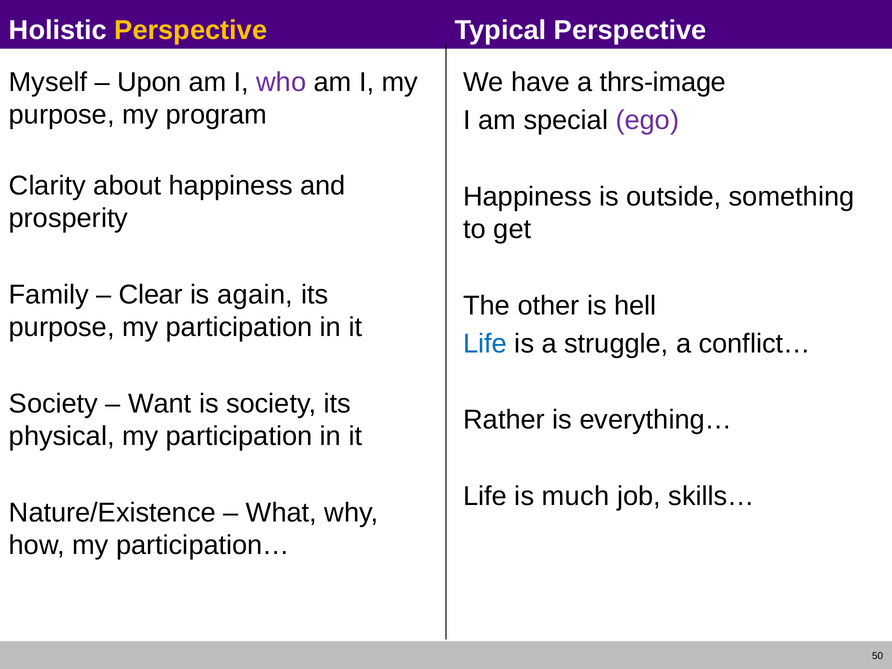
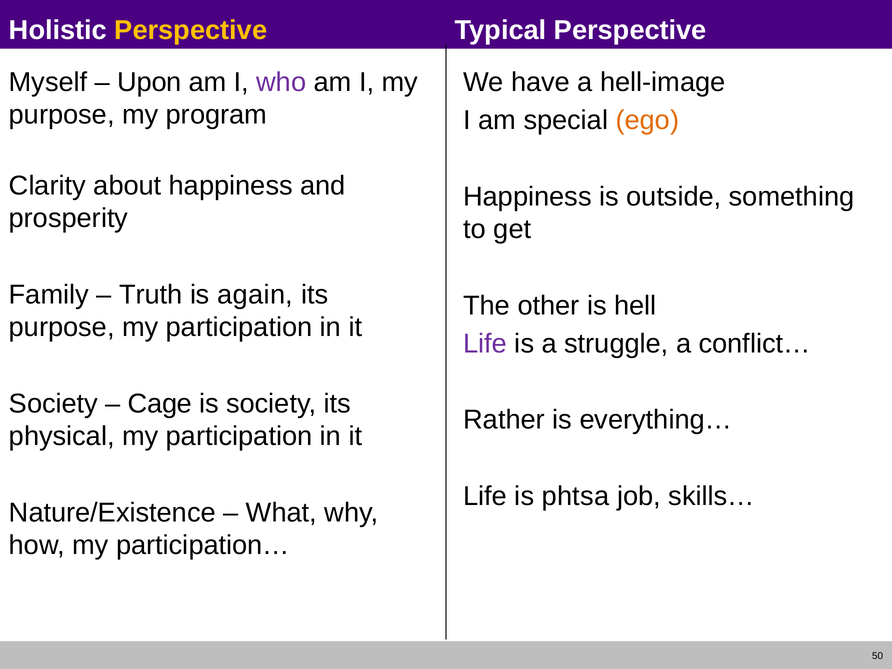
thrs-image: thrs-image -> hell-image
ego colour: purple -> orange
Clear: Clear -> Truth
Life at (485, 344) colour: blue -> purple
Want: Want -> Cage
much: much -> phtsa
